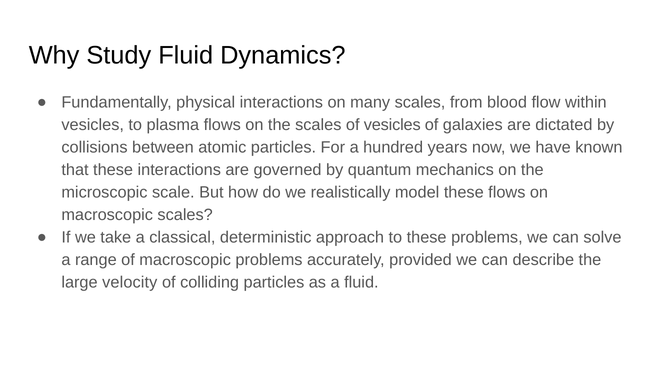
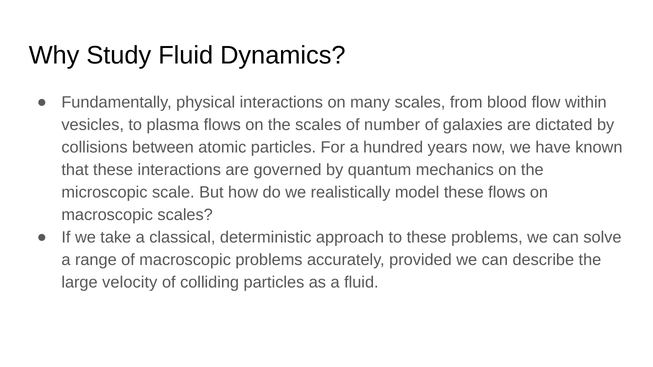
of vesicles: vesicles -> number
